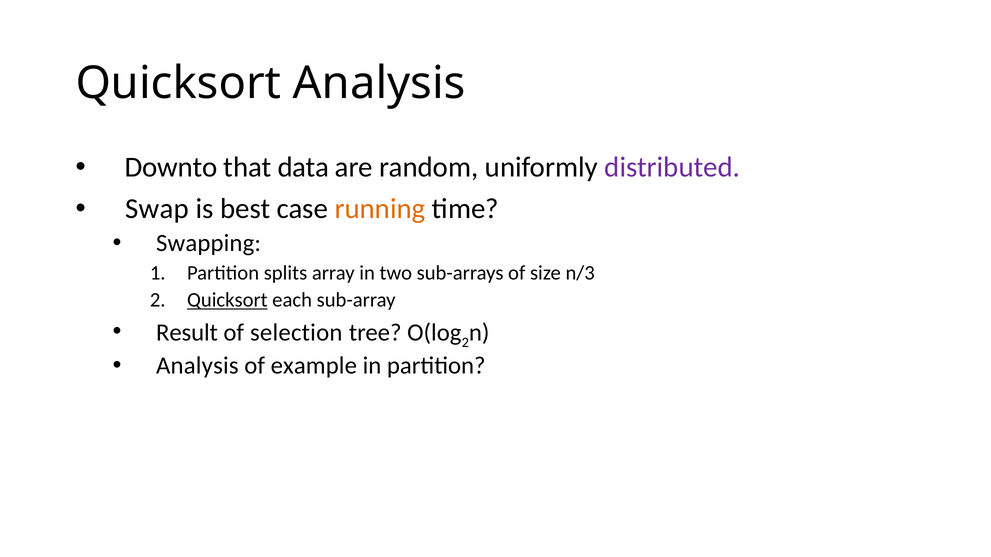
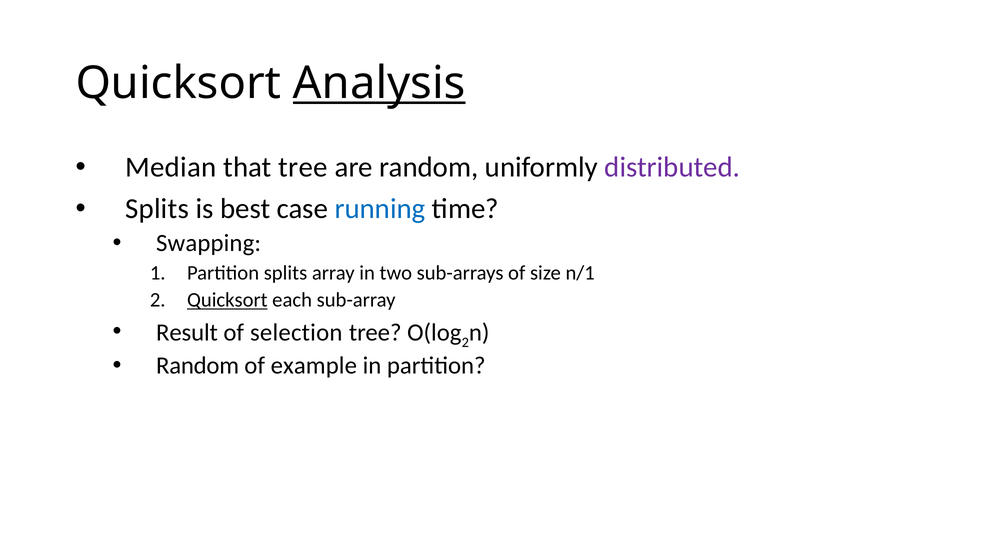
Analysis at (379, 83) underline: none -> present
Downto: Downto -> Median
that data: data -> tree
Swap at (157, 209): Swap -> Splits
running colour: orange -> blue
n/3: n/3 -> n/1
Analysis at (197, 366): Analysis -> Random
